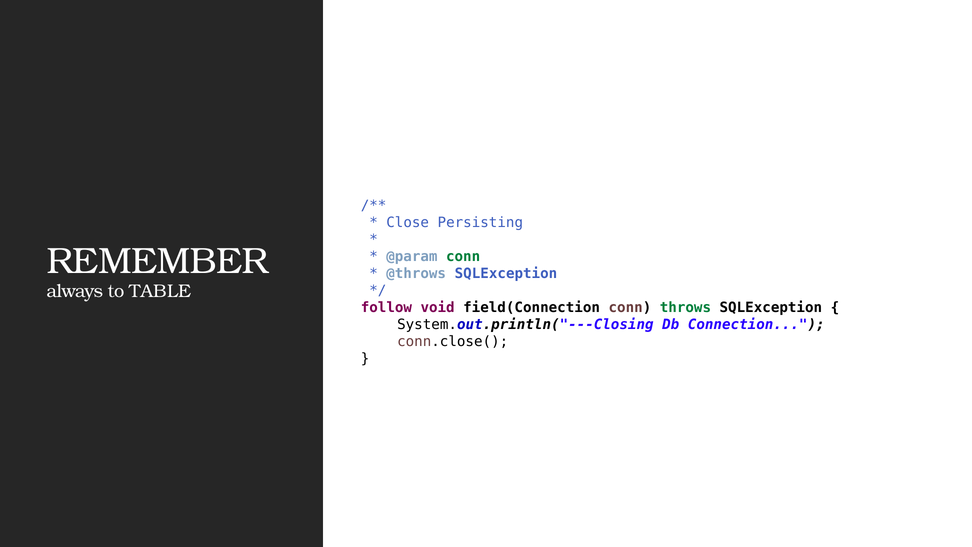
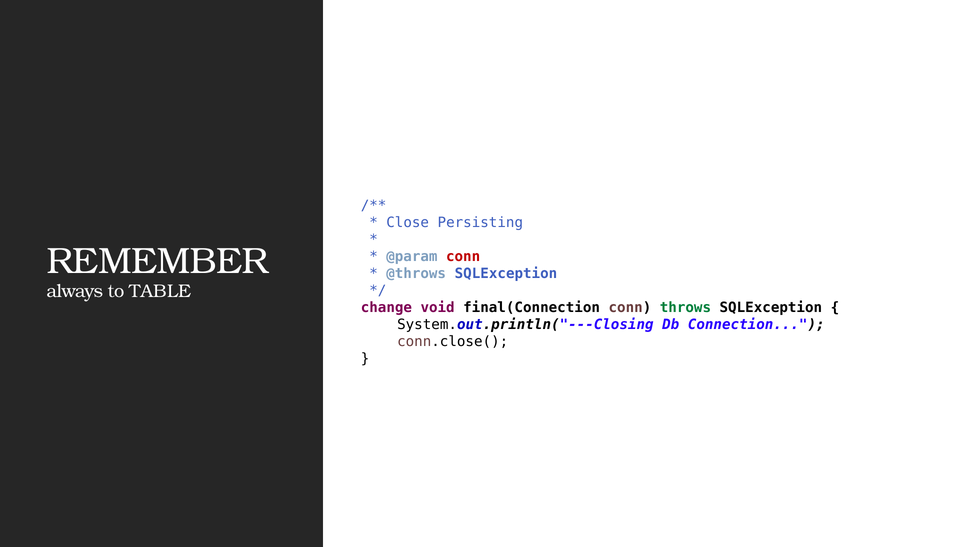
conn at (463, 256) colour: green -> red
follow: follow -> change
field(Connection: field(Connection -> final(Connection
